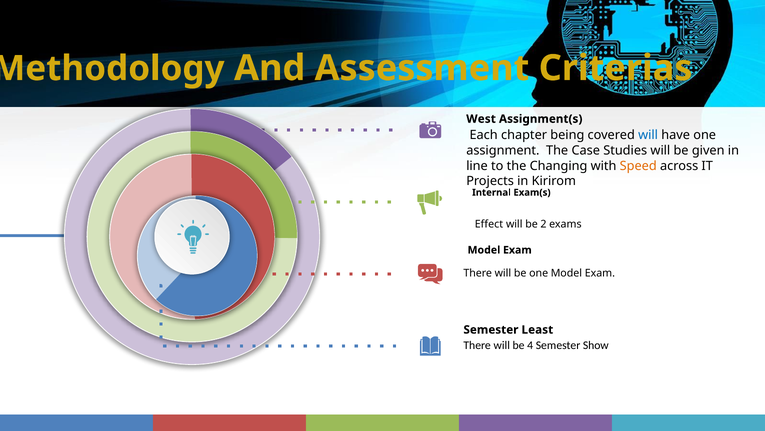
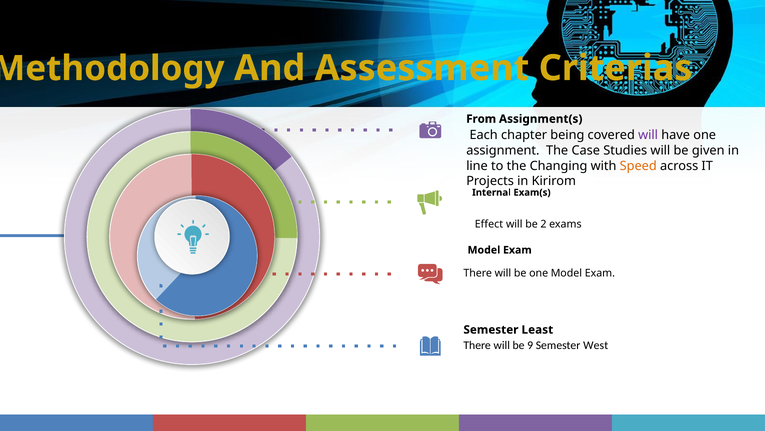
West: West -> From
will at (648, 135) colour: blue -> purple
4: 4 -> 9
Show: Show -> West
